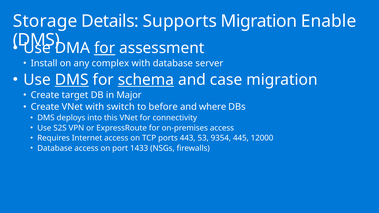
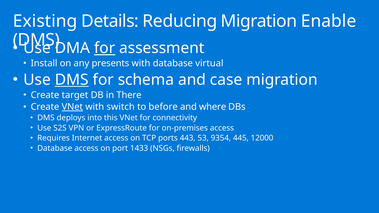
Storage: Storage -> Existing
Supports: Supports -> Reducing
complex: complex -> presents
server: server -> virtual
schema underline: present -> none
Major: Major -> There
VNet at (72, 107) underline: none -> present
